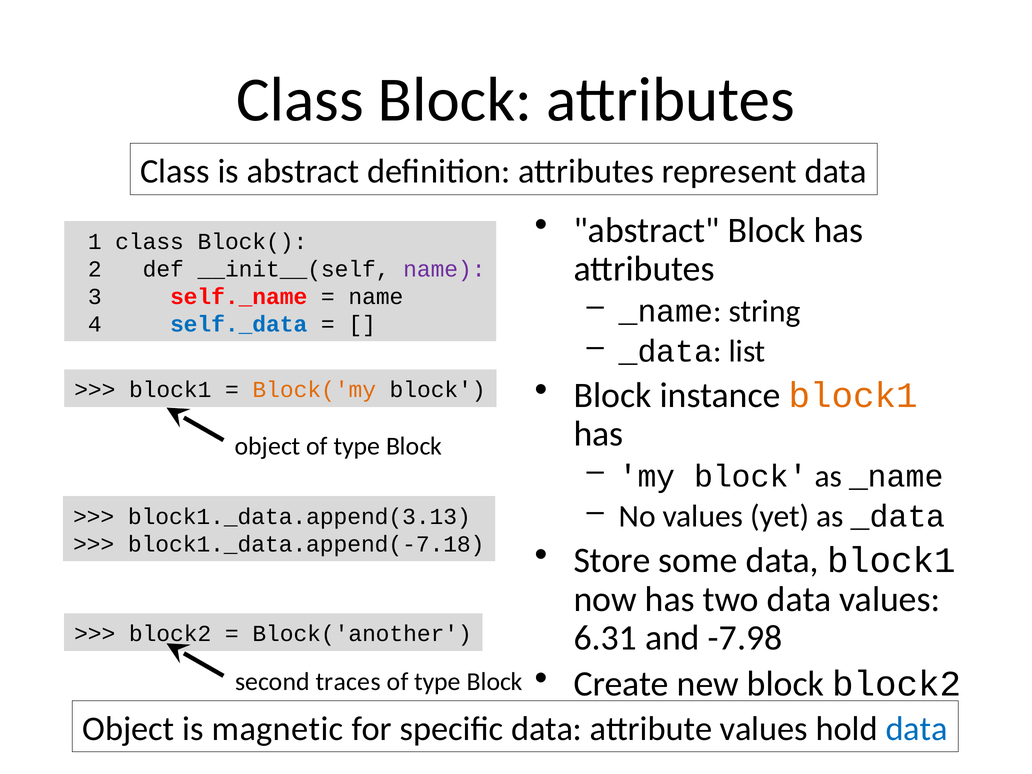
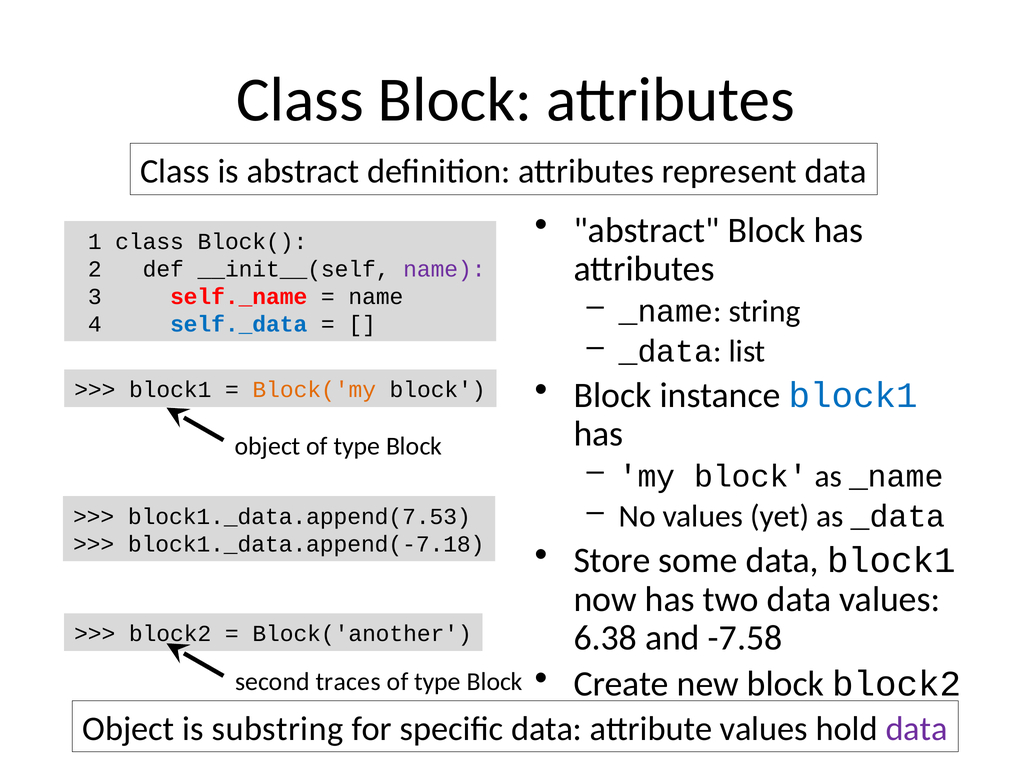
block1 at (853, 395) colour: orange -> blue
block1._data.append(3.13: block1._data.append(3.13 -> block1._data.append(7.53
6.31: 6.31 -> 6.38
-7.98: -7.98 -> -7.58
magnetic: magnetic -> substring
data at (917, 729) colour: blue -> purple
